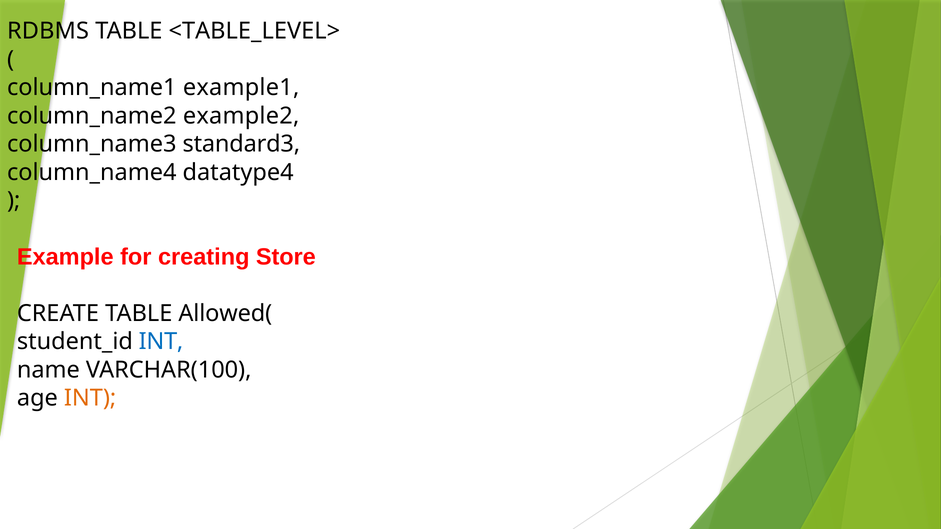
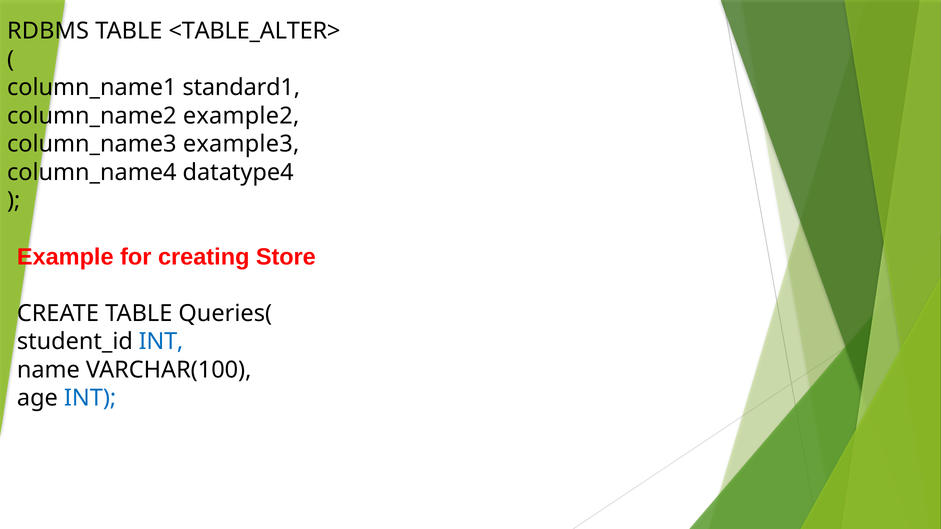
<TABLE_LEVEL>: <TABLE_LEVEL> -> <TABLE_ALTER>
example1: example1 -> standard1
standard3: standard3 -> example3
Allowed(: Allowed( -> Queries(
INT at (90, 398) colour: orange -> blue
